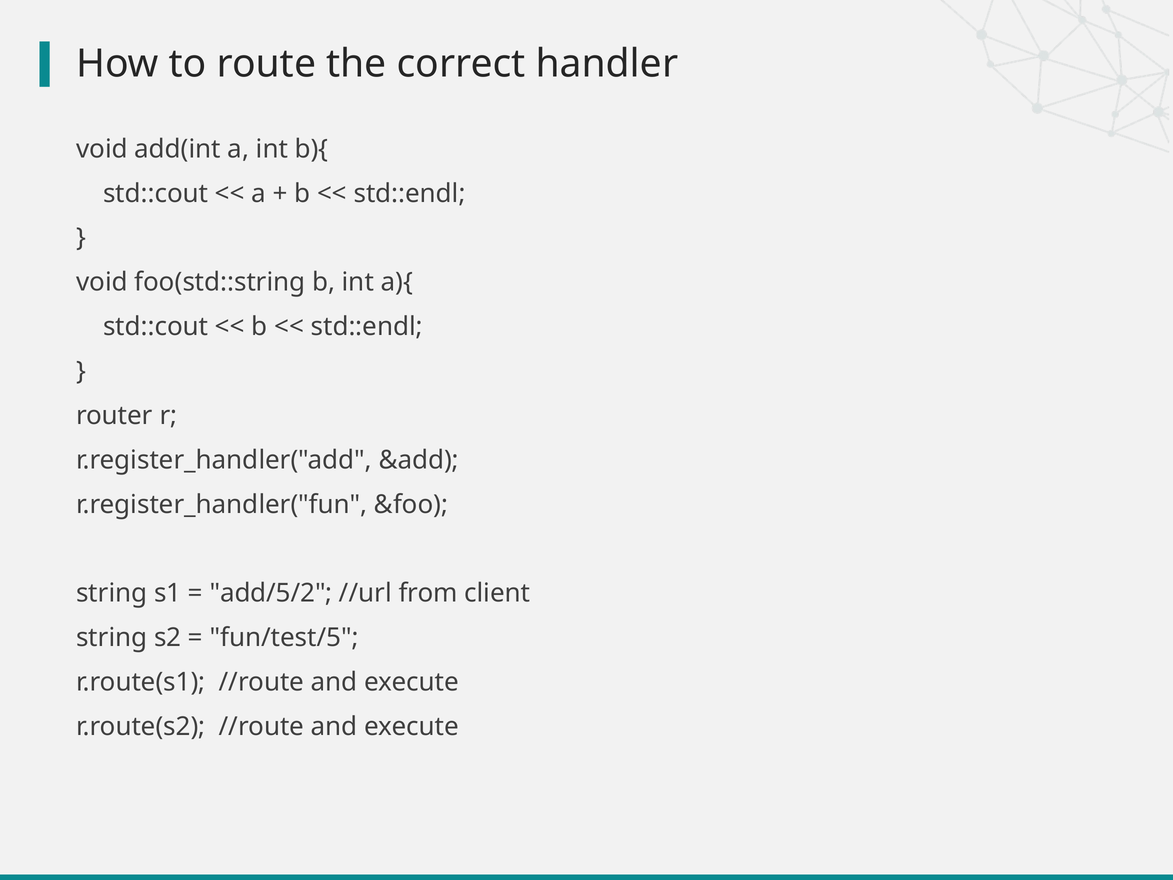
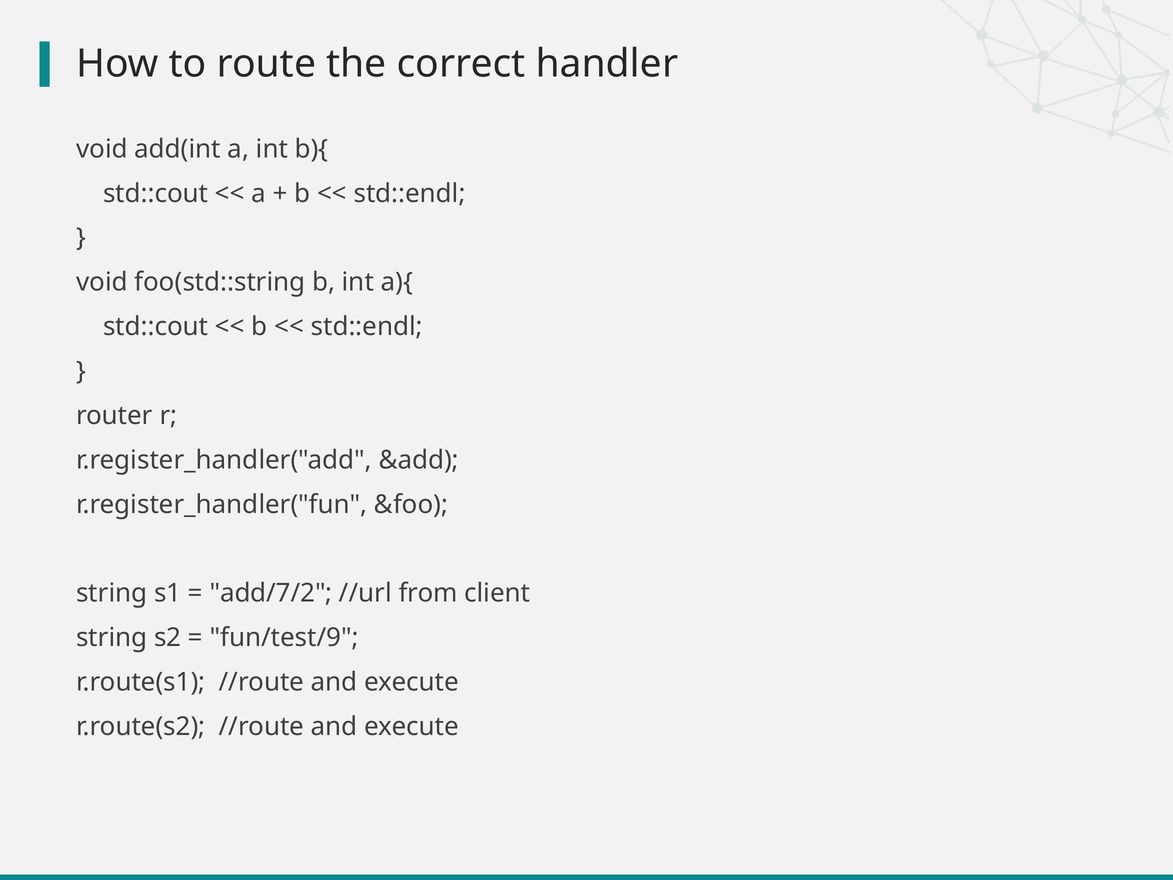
add/5/2: add/5/2 -> add/7/2
fun/test/5: fun/test/5 -> fun/test/9
